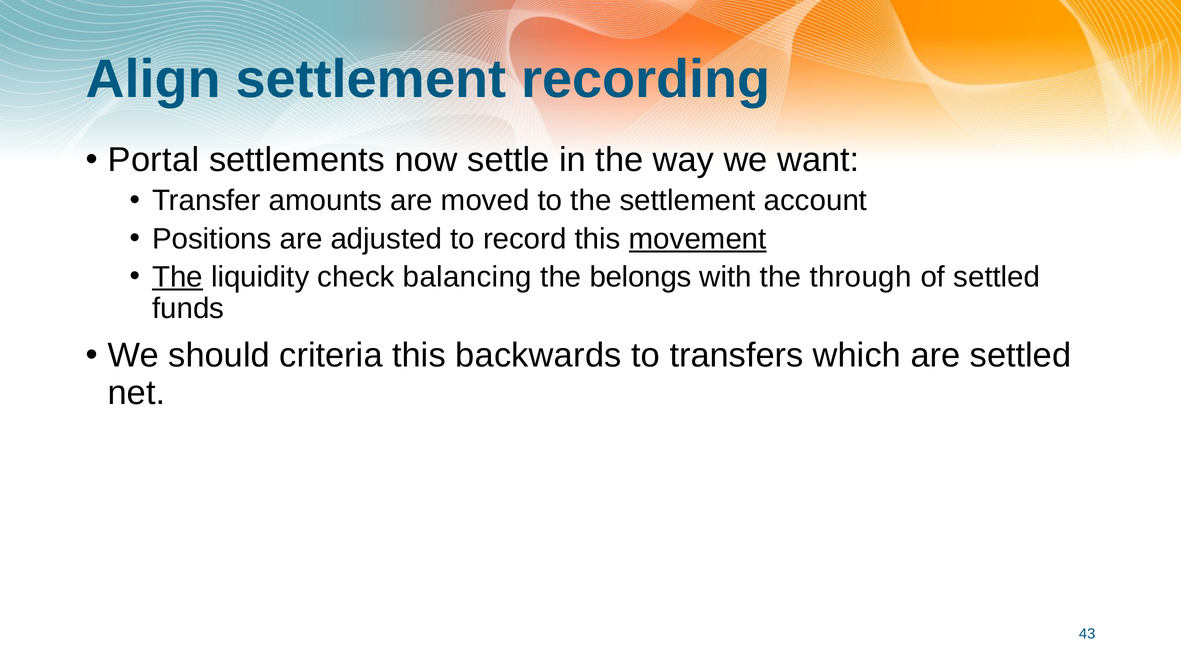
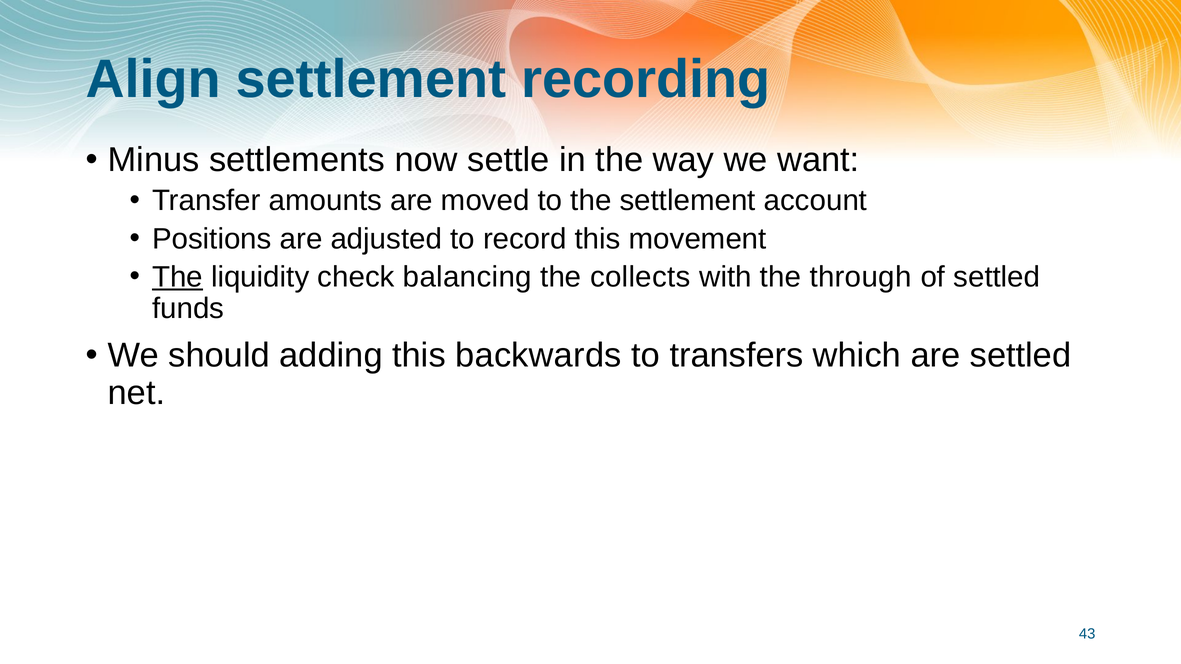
Portal: Portal -> Minus
movement underline: present -> none
belongs: belongs -> collects
criteria: criteria -> adding
